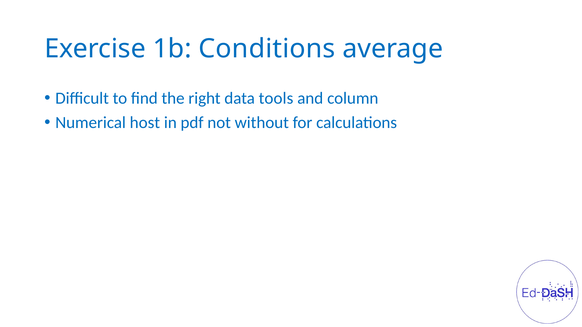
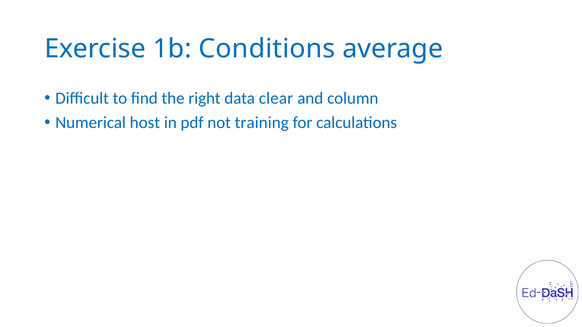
tools: tools -> clear
without: without -> training
